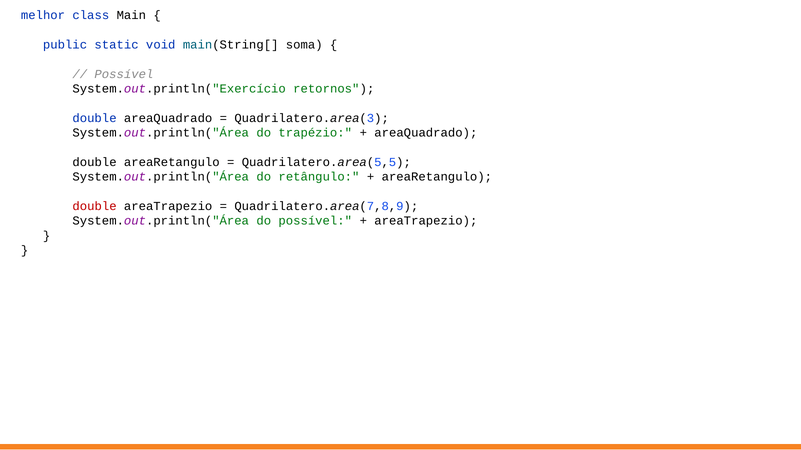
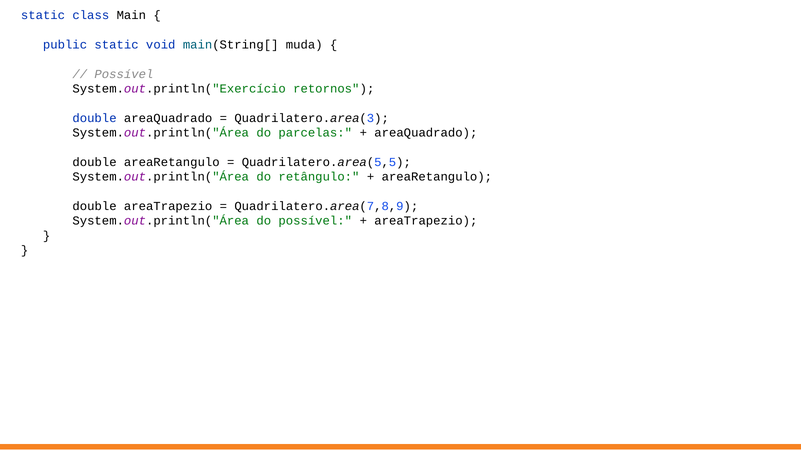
melhor at (43, 15): melhor -> static
soma: soma -> muda
trapézio: trapézio -> parcelas
double at (95, 206) colour: red -> black
